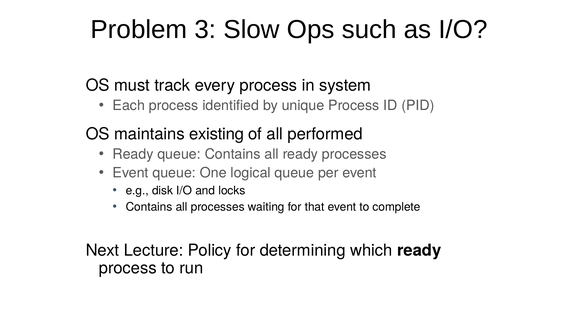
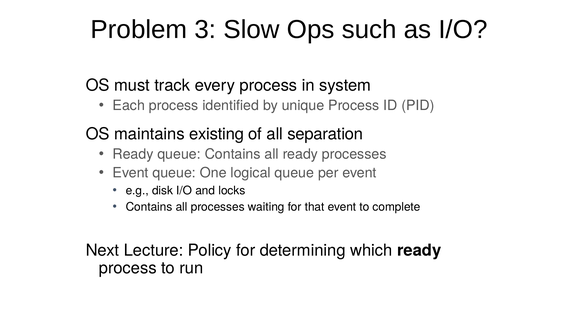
performed: performed -> separation
